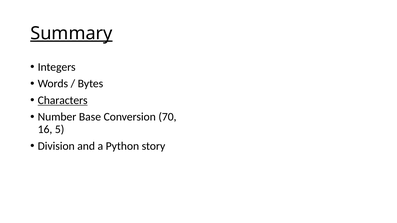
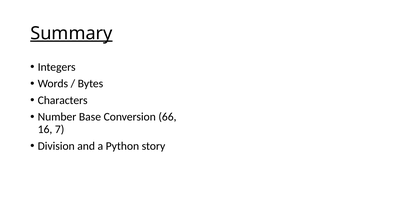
Characters underline: present -> none
70: 70 -> 66
5: 5 -> 7
